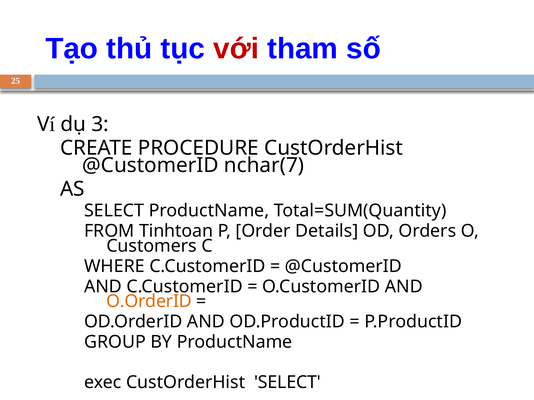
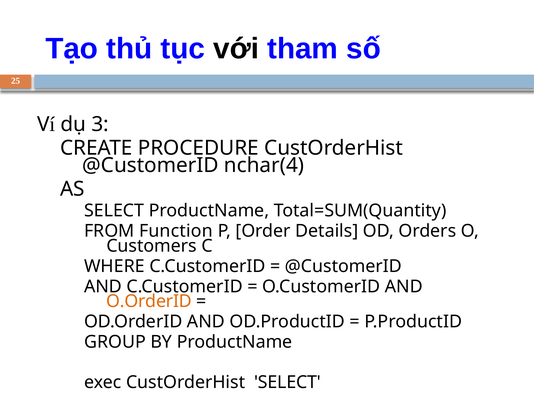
với colour: red -> black
nchar(7: nchar(7 -> nchar(4
Tinhtoan: Tinhtoan -> Function
